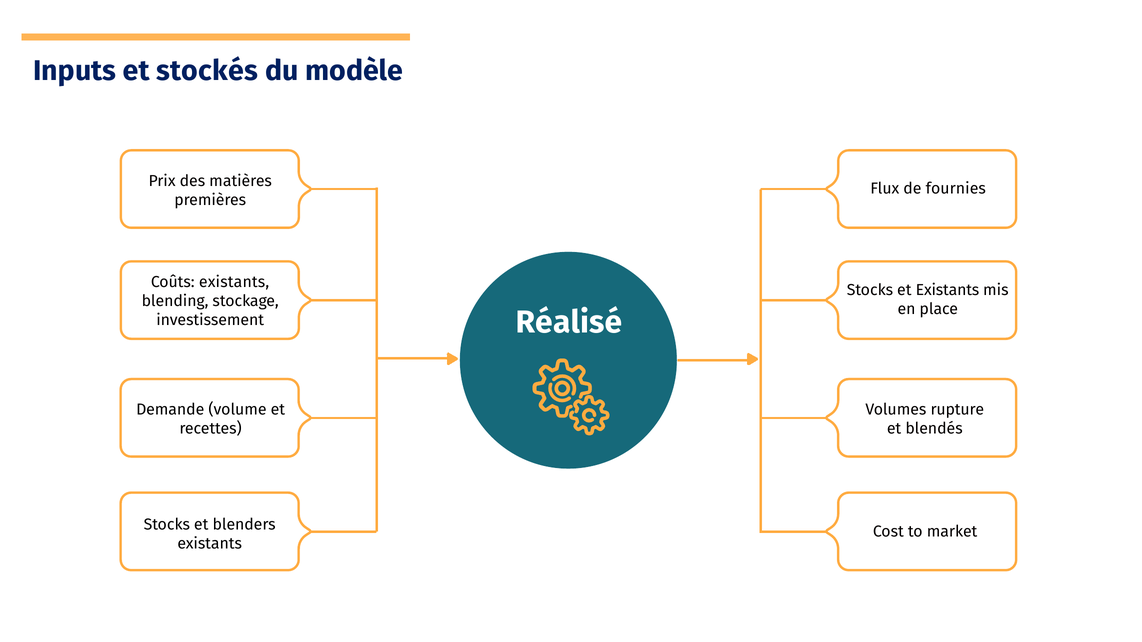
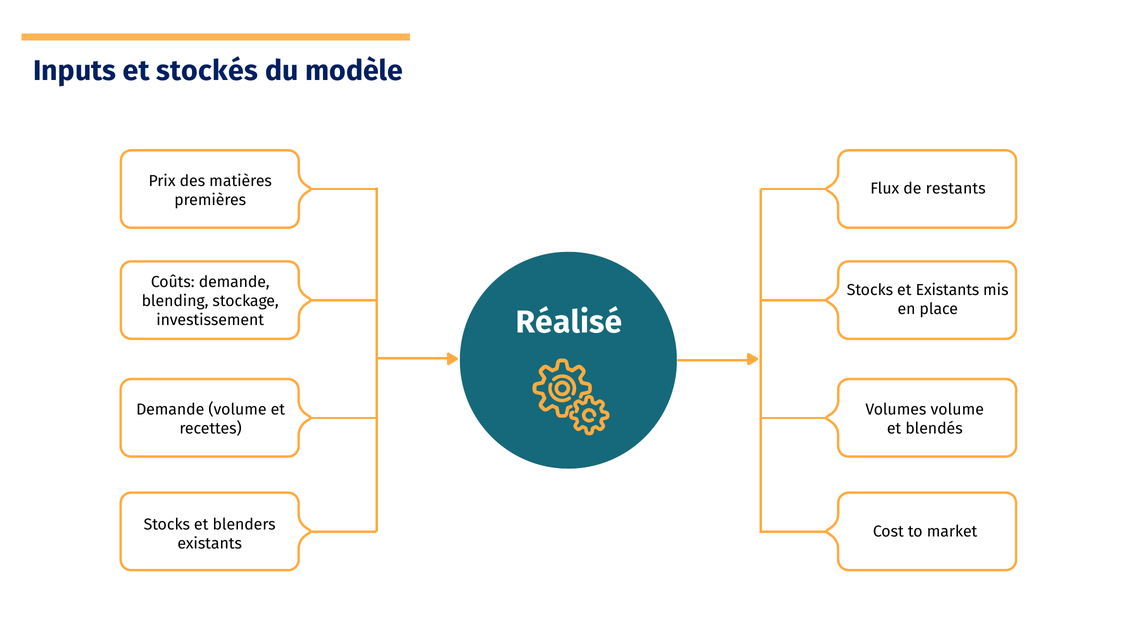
fournies: fournies -> restants
Coûts existants: existants -> demande
Volumes rupture: rupture -> volume
